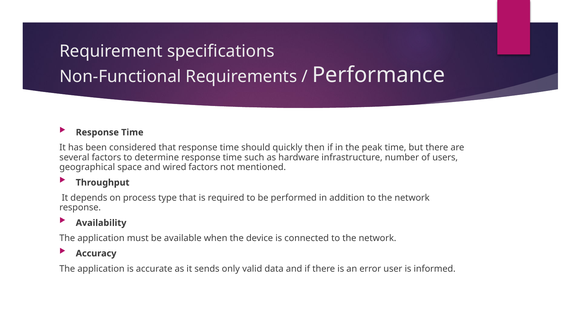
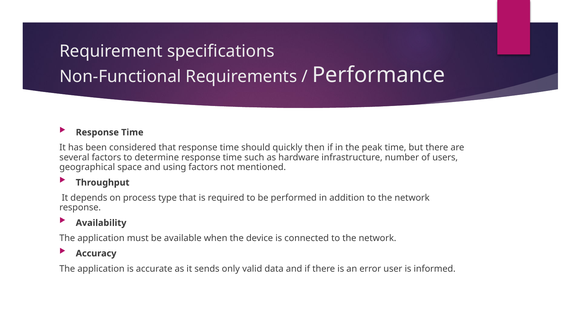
wired: wired -> using
